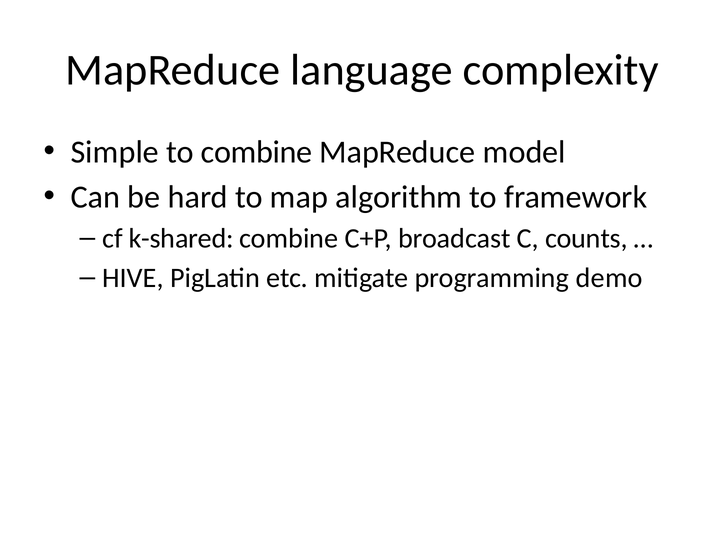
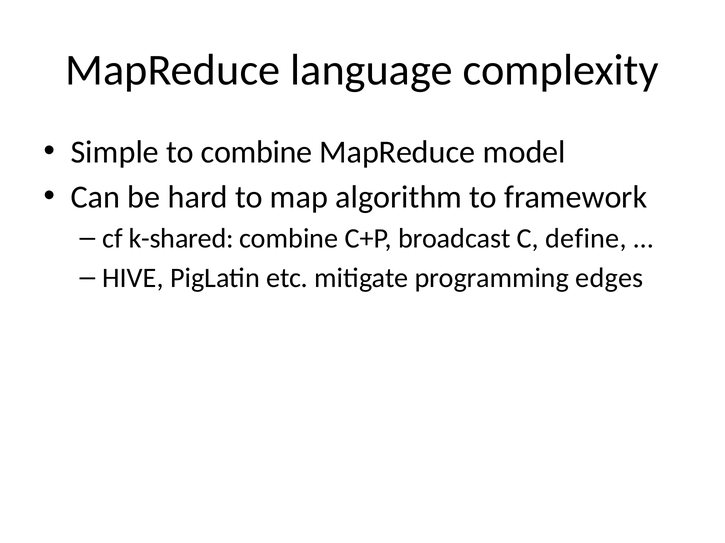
counts: counts -> define
demo: demo -> edges
